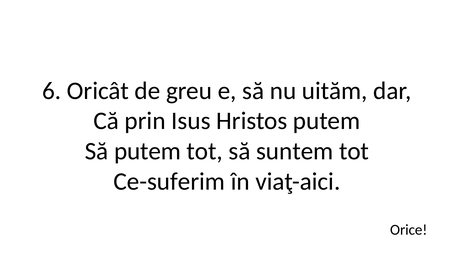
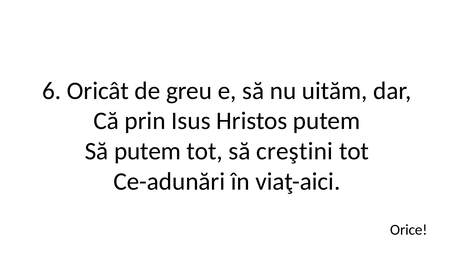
suntem: suntem -> creştini
Ce-suferim: Ce-suferim -> Ce-adunări
